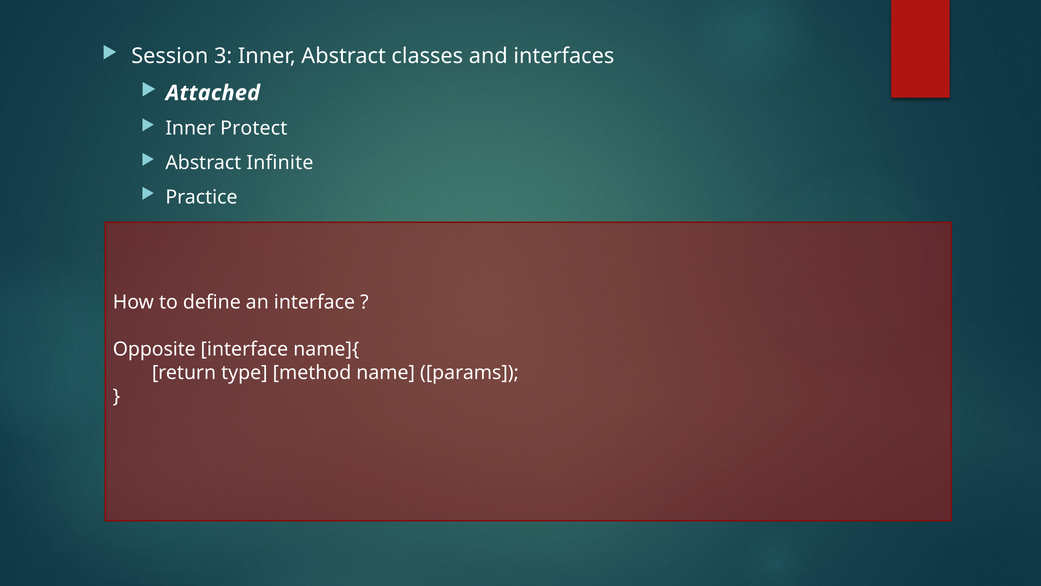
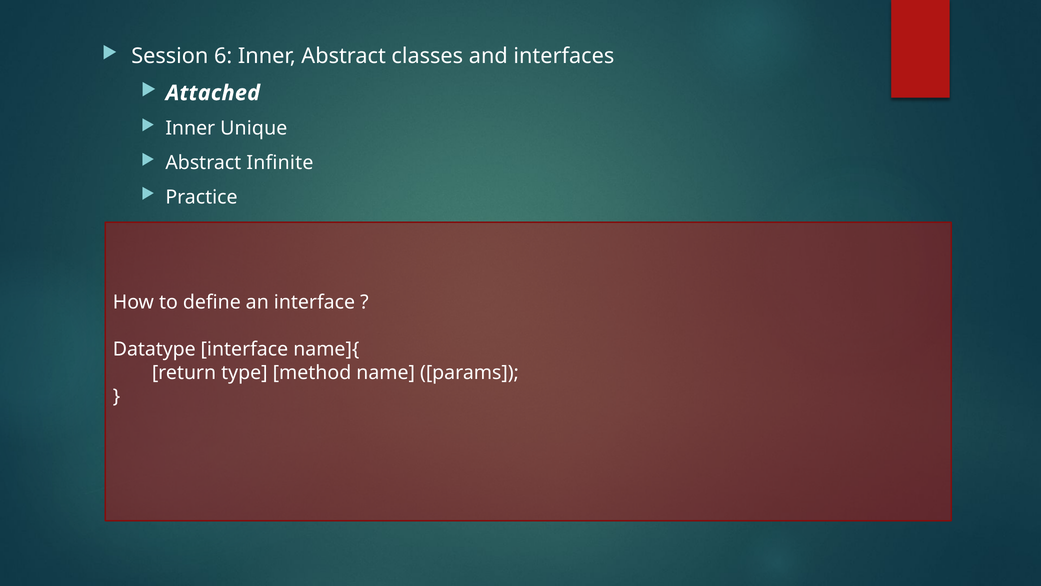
3: 3 -> 6
Protect: Protect -> Unique
Opposite: Opposite -> Datatype
